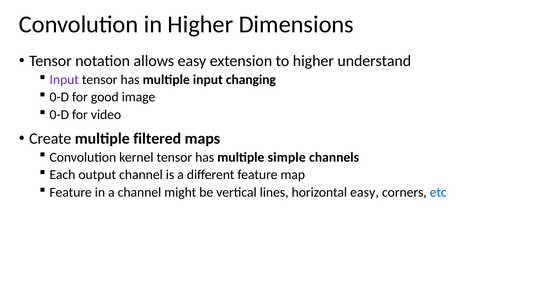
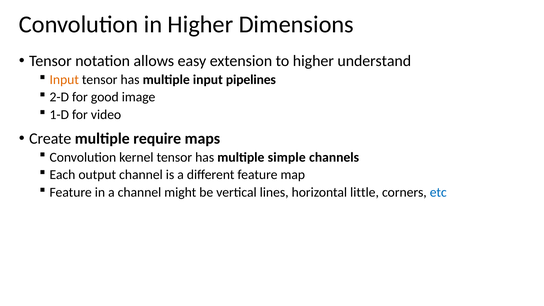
Input at (64, 80) colour: purple -> orange
changing: changing -> pipelines
0-D at (59, 97): 0-D -> 2-D
0-D at (59, 115): 0-D -> 1-D
filtered: filtered -> require
horizontal easy: easy -> little
